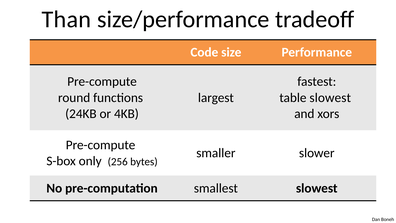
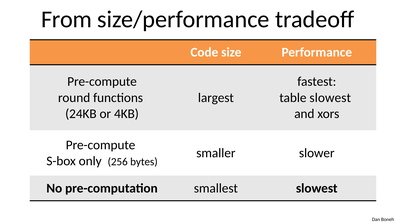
Than: Than -> From
